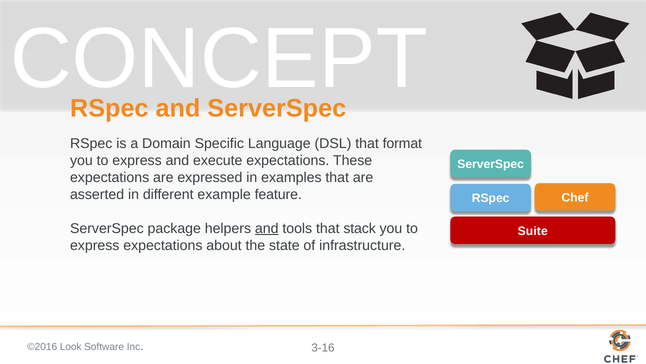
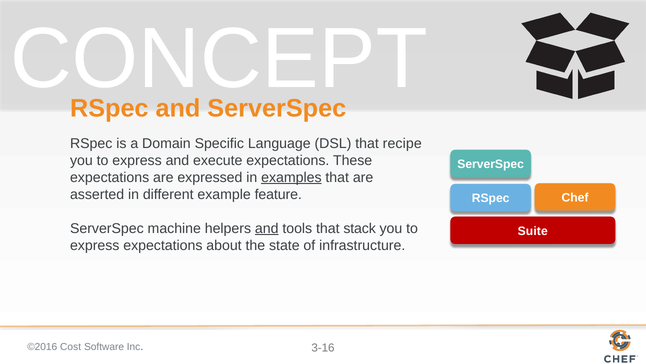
format: format -> recipe
examples underline: none -> present
package: package -> machine
Look: Look -> Cost
